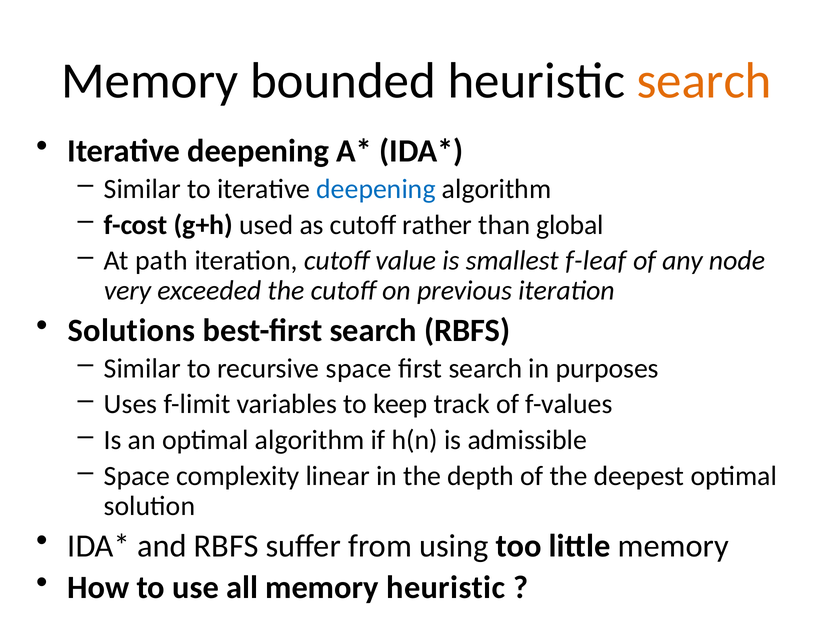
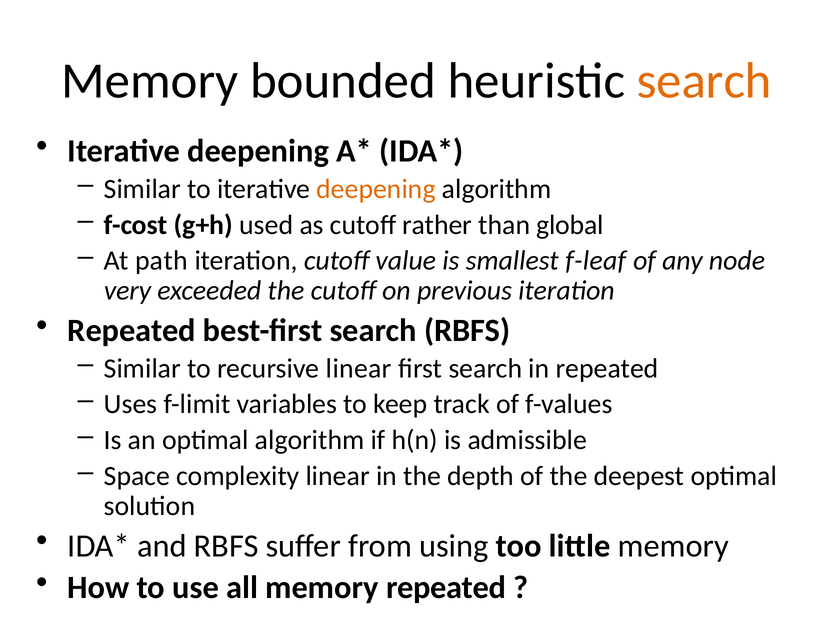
deepening at (376, 189) colour: blue -> orange
Solutions at (131, 330): Solutions -> Repeated
recursive space: space -> linear
in purposes: purposes -> repeated
memory heuristic: heuristic -> repeated
